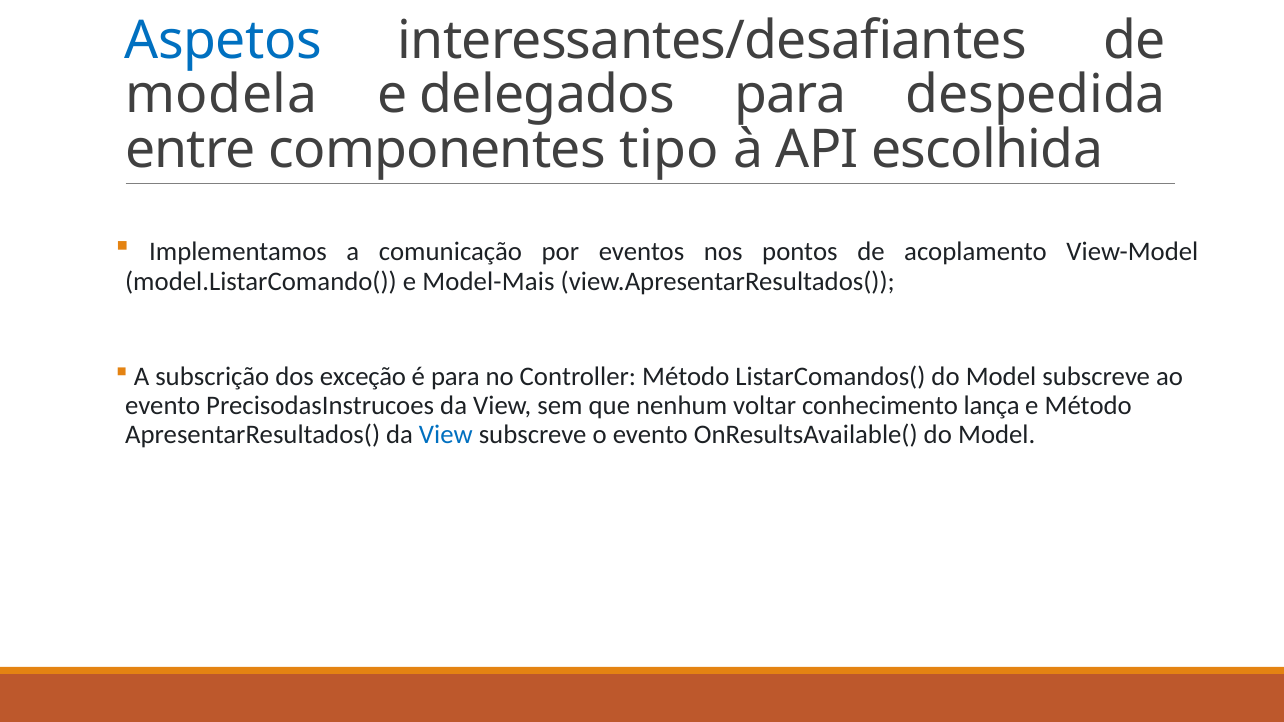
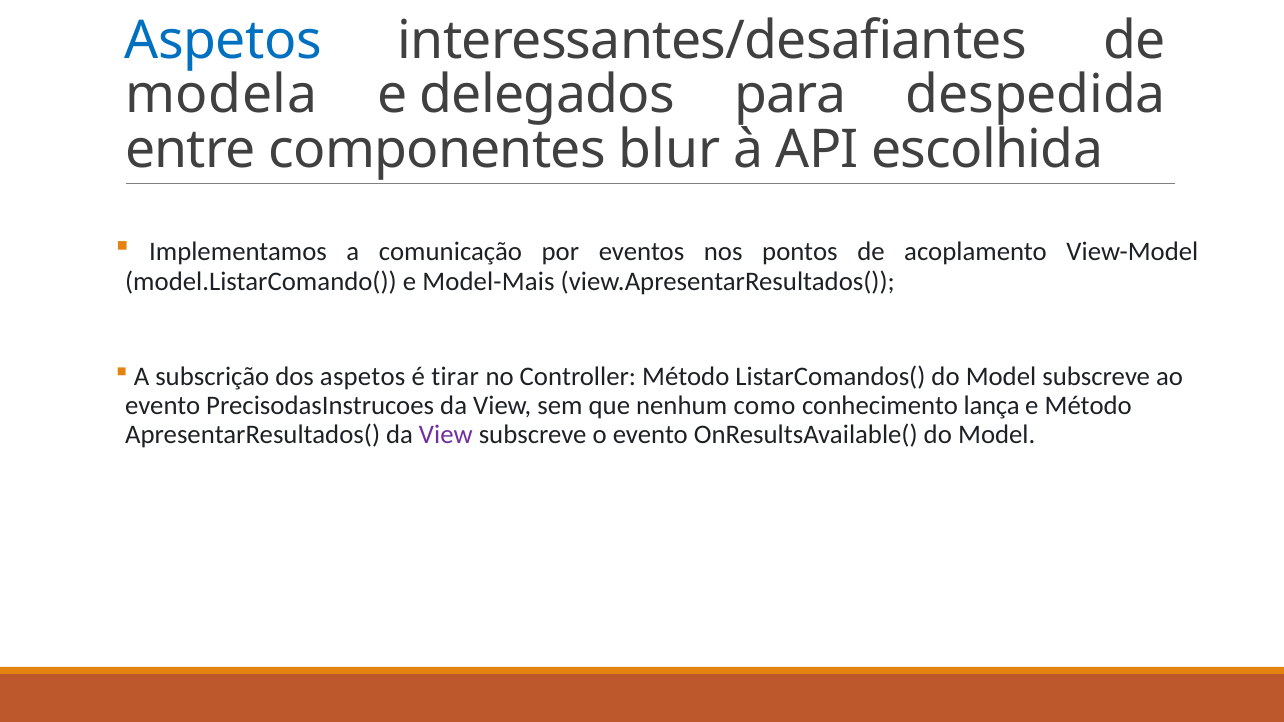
tipo: tipo -> blur
dos exceção: exceção -> aspetos
é para: para -> tirar
voltar: voltar -> como
View at (446, 435) colour: blue -> purple
